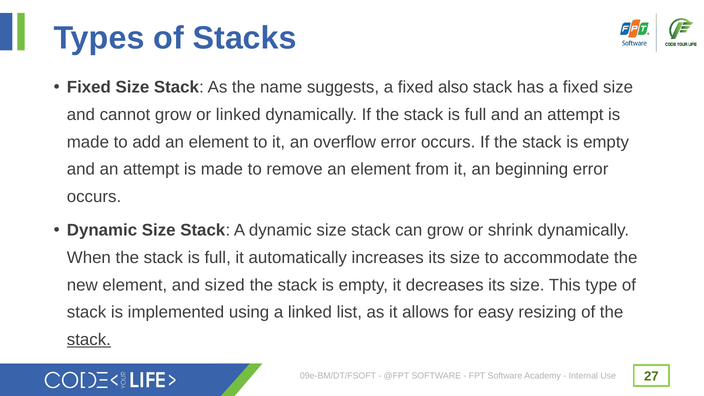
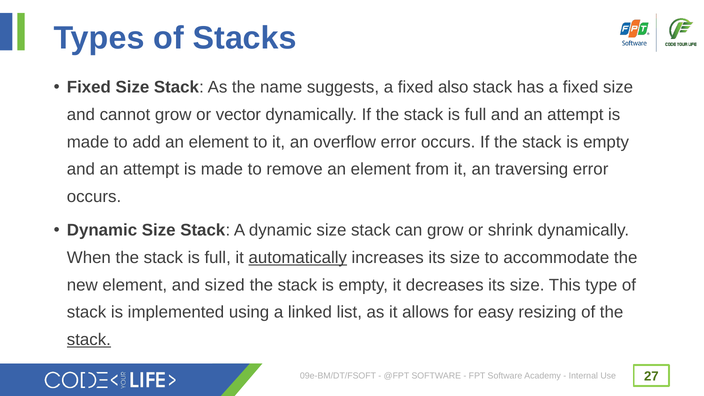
or linked: linked -> vector
beginning: beginning -> traversing
automatically underline: none -> present
